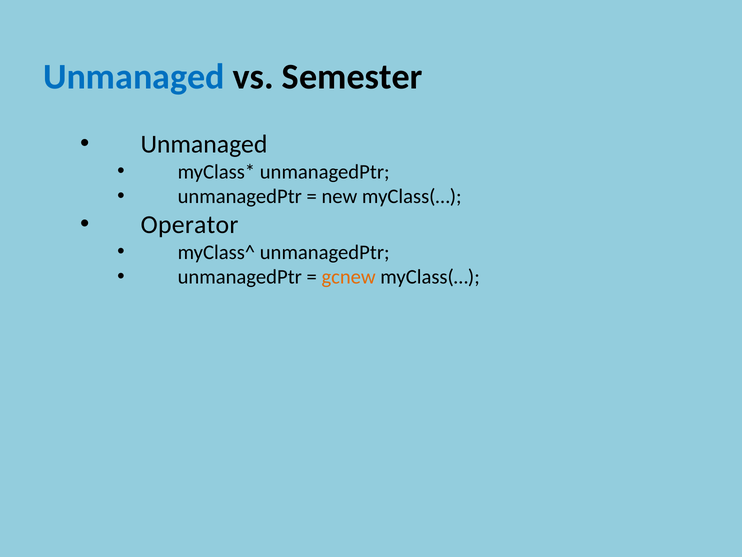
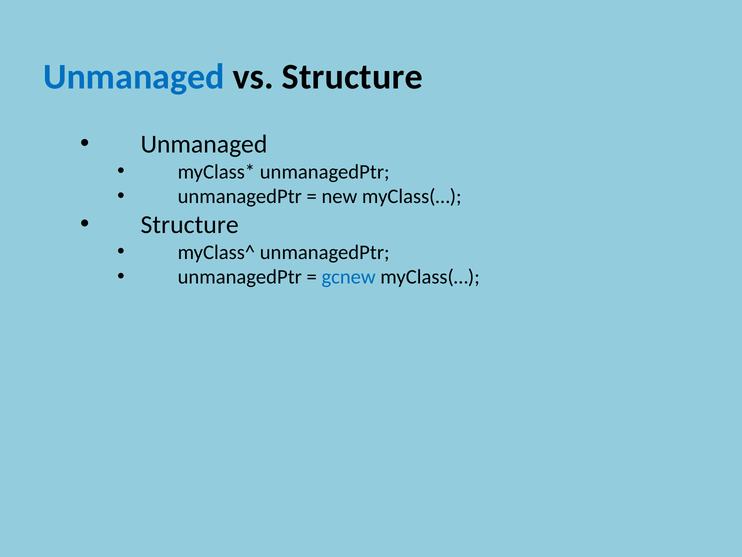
vs Semester: Semester -> Structure
Operator at (190, 225): Operator -> Structure
gcnew colour: orange -> blue
